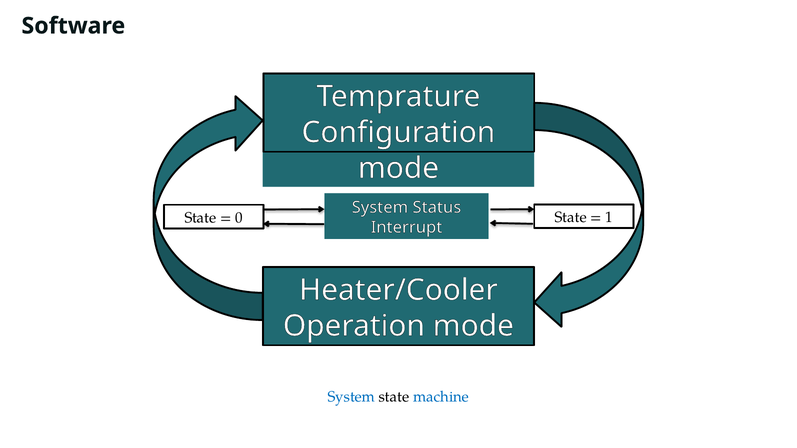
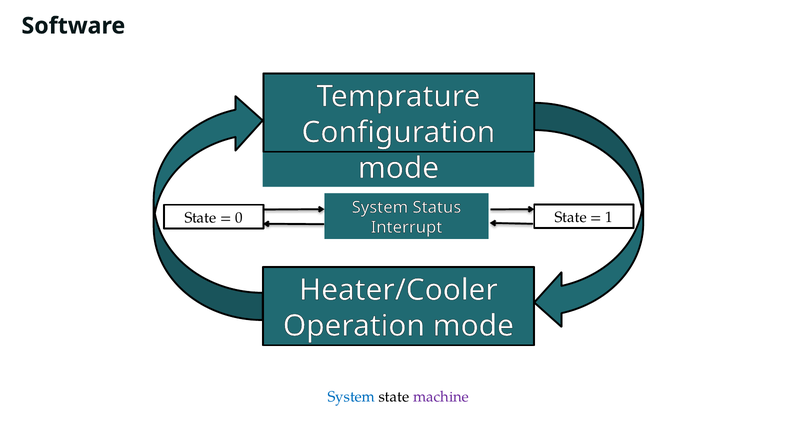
machine colour: blue -> purple
